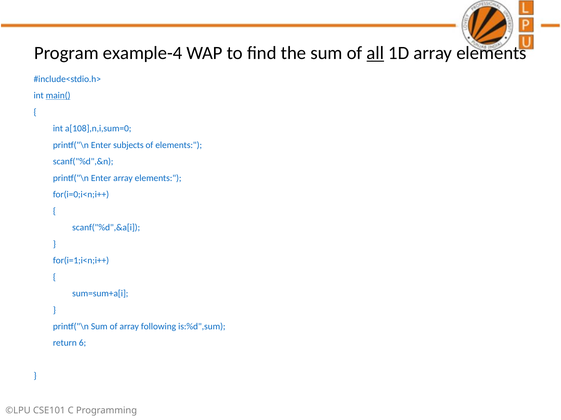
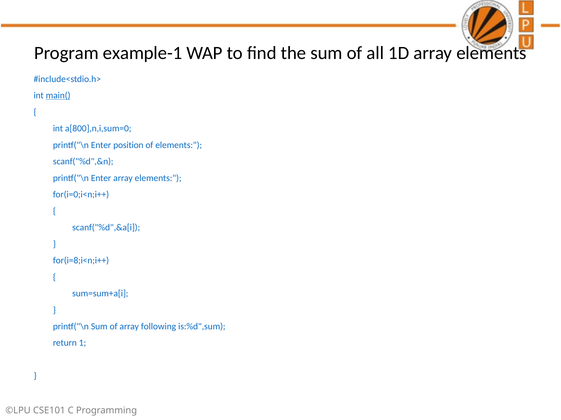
example-4: example-4 -> example-1
all underline: present -> none
a[108],n,i,sum=0: a[108],n,i,sum=0 -> a[800],n,i,sum=0
subjects: subjects -> position
for(i=1;i<n;i++: for(i=1;i<n;i++ -> for(i=8;i<n;i++
6: 6 -> 1
